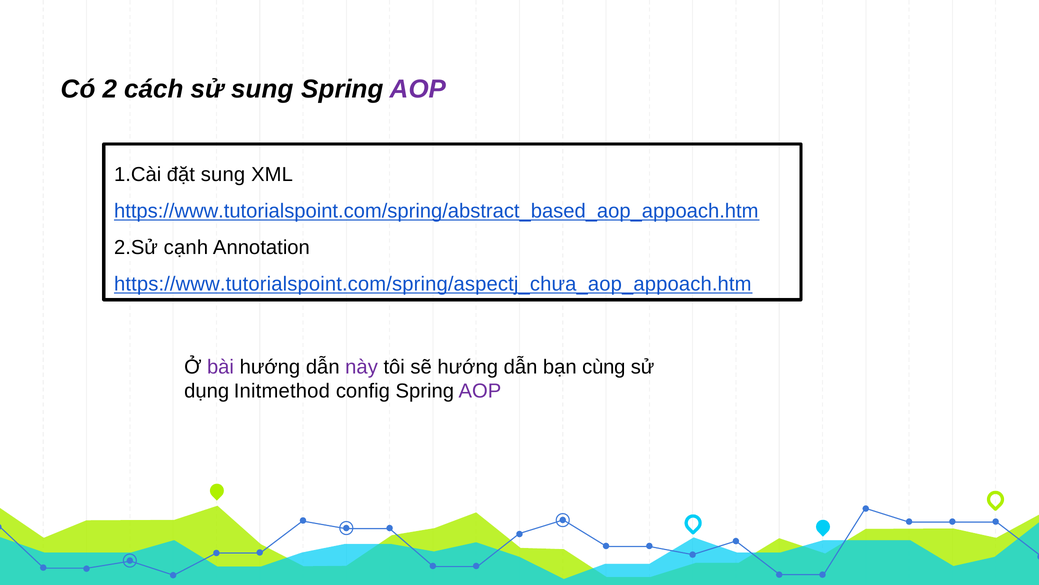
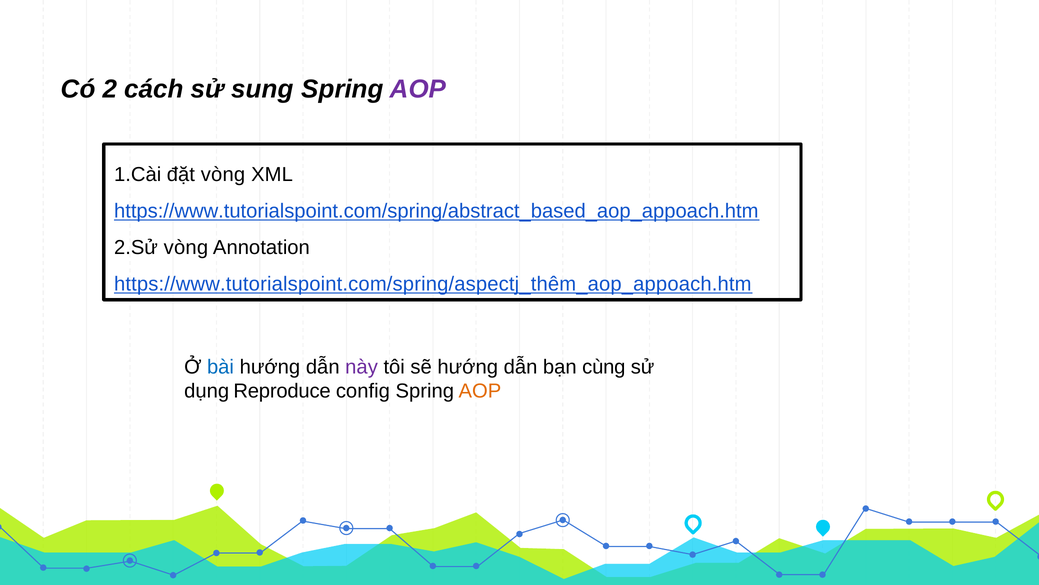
đặt sung: sung -> vòng
2.Sử cạnh: cạnh -> vòng
https://www.tutorialspoint.com/spring/aspectj_chưa_aop_appoach.htm: https://www.tutorialspoint.com/spring/aspectj_chưa_aop_appoach.htm -> https://www.tutorialspoint.com/spring/aspectj_thêm_aop_appoach.htm
bài colour: purple -> blue
Initmethod: Initmethod -> Reproduce
AOP at (480, 391) colour: purple -> orange
